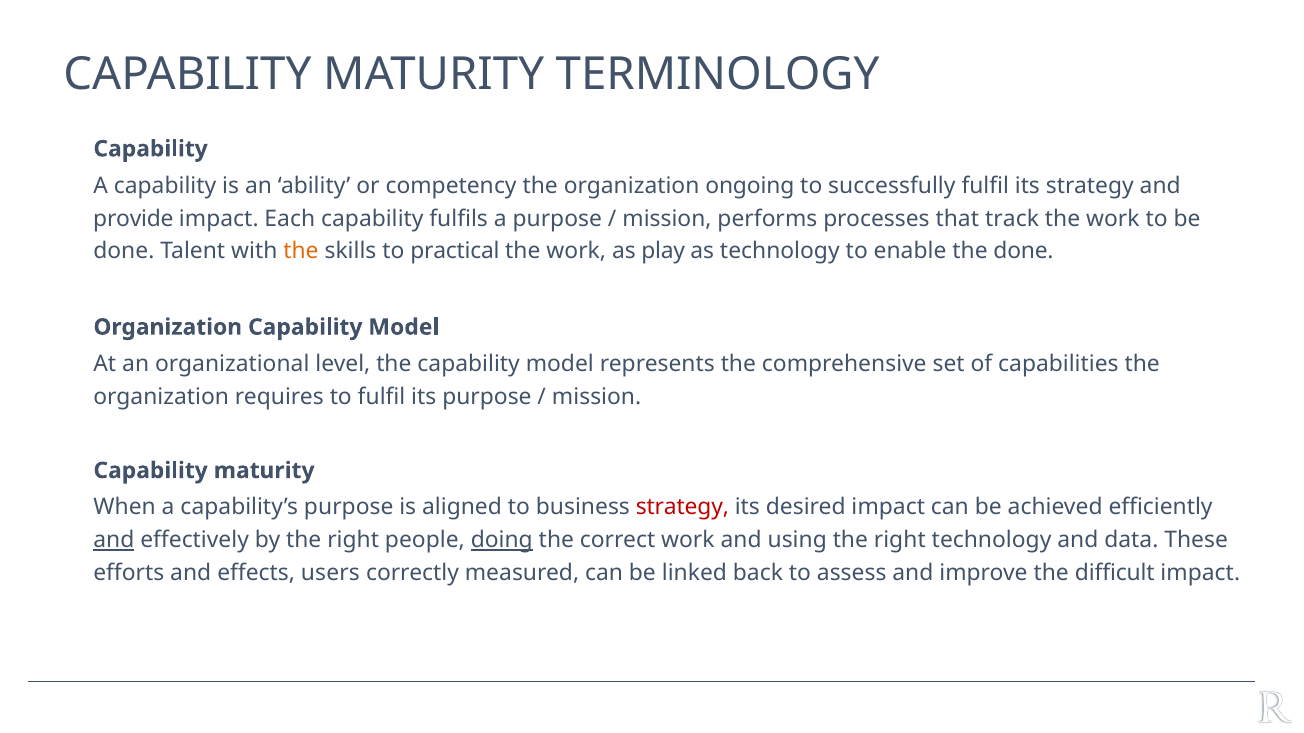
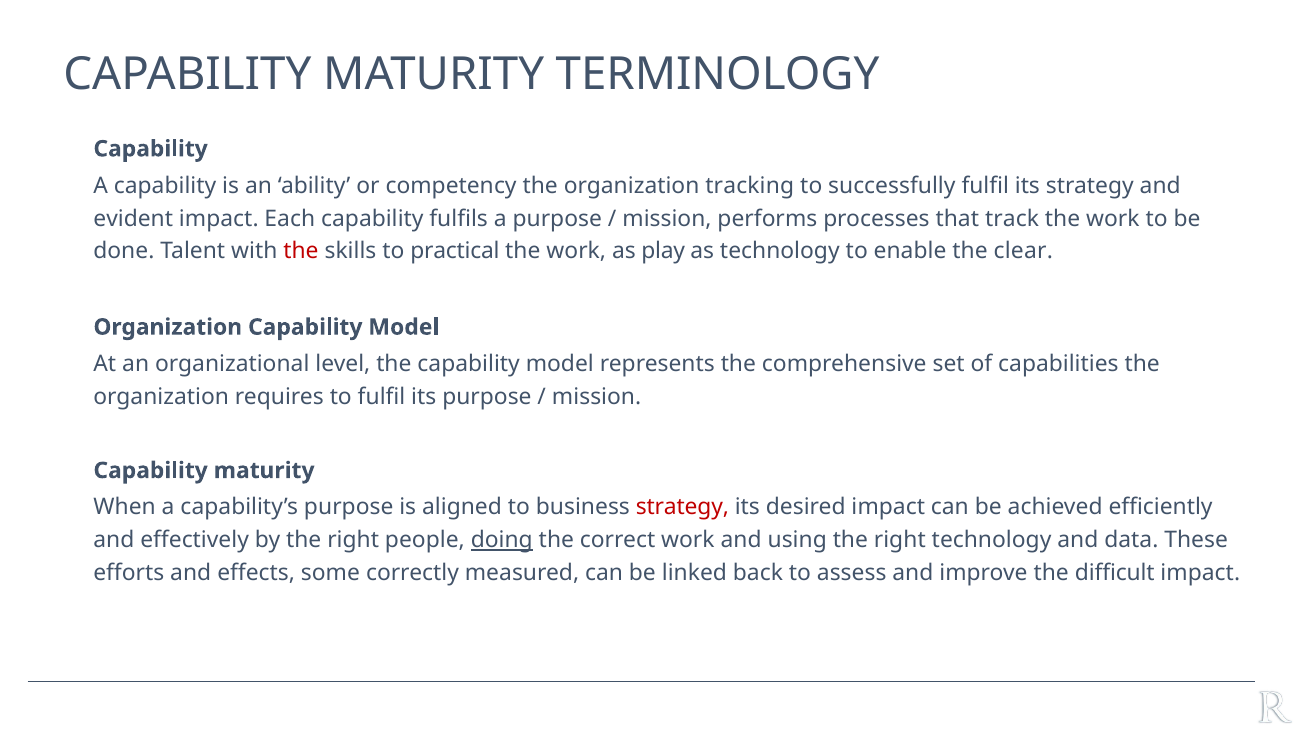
ongoing: ongoing -> tracking
provide: provide -> evident
the at (301, 252) colour: orange -> red
the done: done -> clear
and at (114, 541) underline: present -> none
users: users -> some
